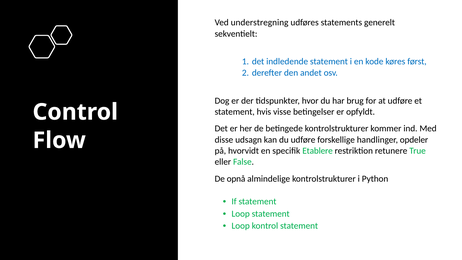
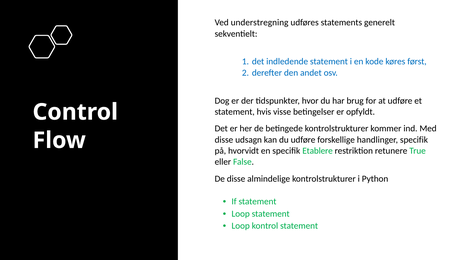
handlinger opdeler: opdeler -> specifik
De opnå: opnå -> disse
